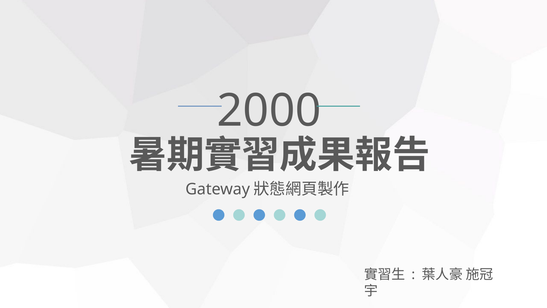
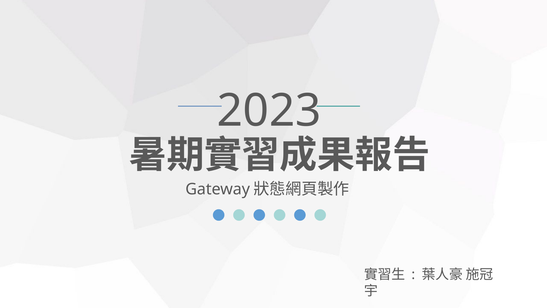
2000: 2000 -> 2023
